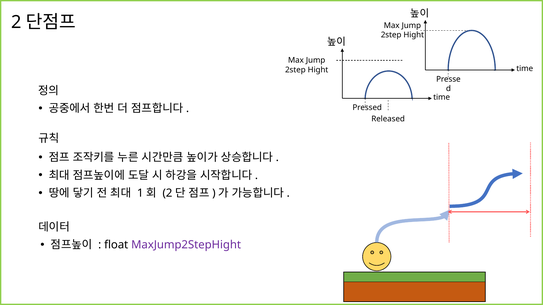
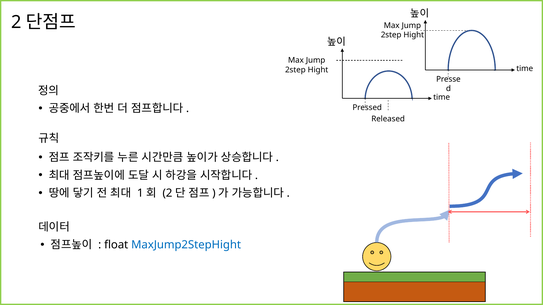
MaxJump2StepHight colour: purple -> blue
